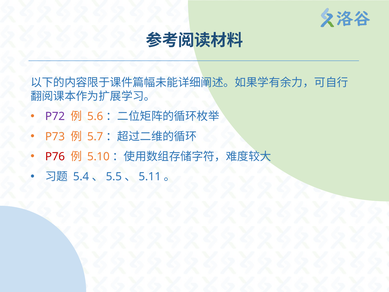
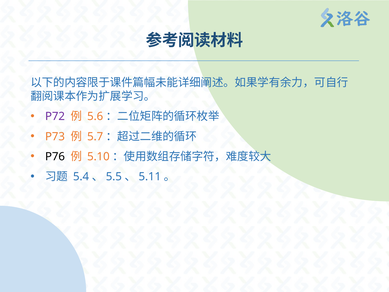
P76 colour: red -> black
